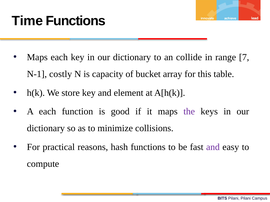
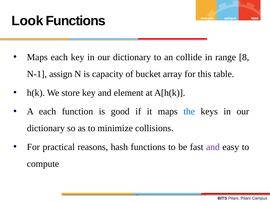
Time: Time -> Look
7: 7 -> 8
costly: costly -> assign
the colour: purple -> blue
